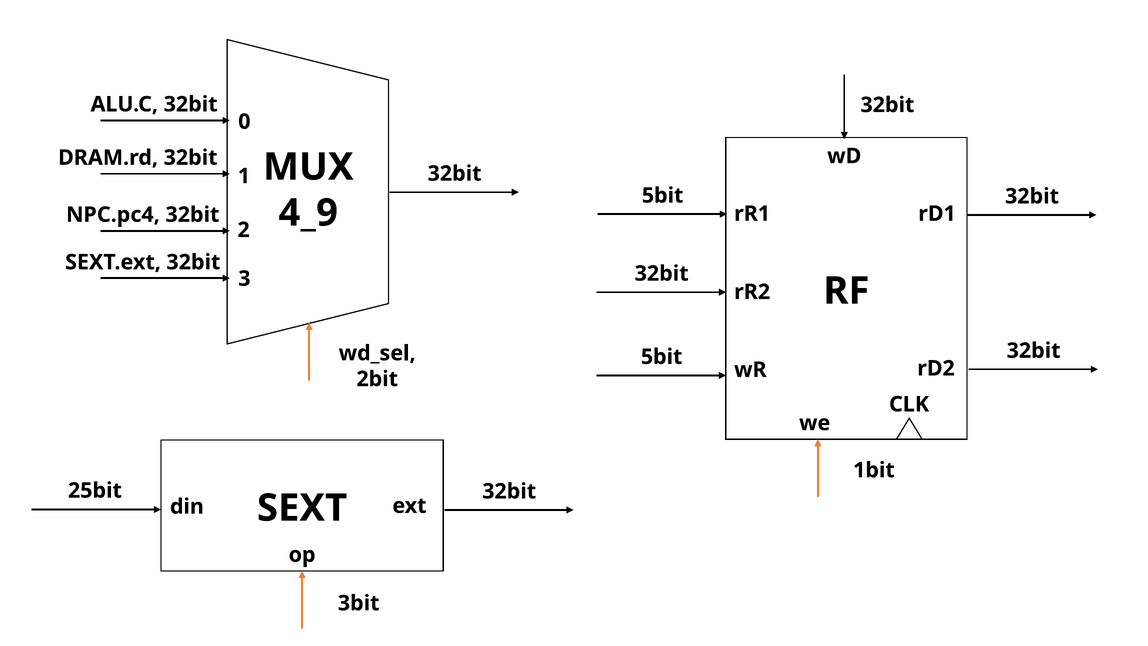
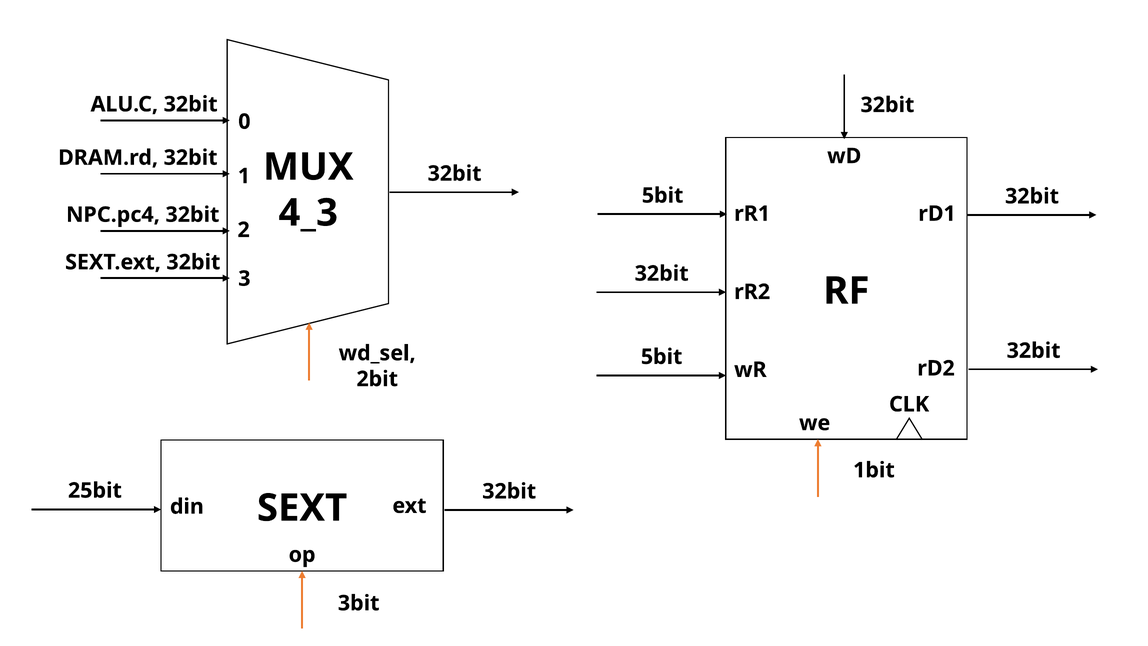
4_9: 4_9 -> 4_3
